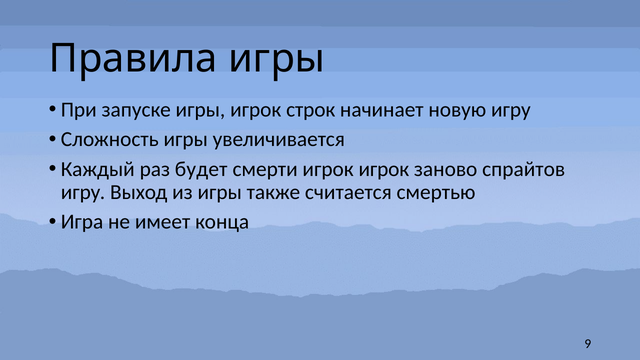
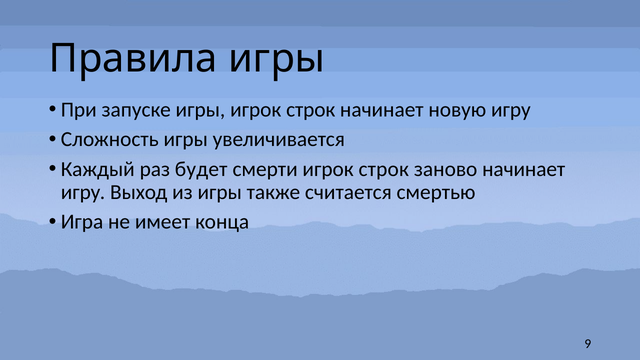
смерти игрок игрок: игрок -> строк
заново спрайтов: спрайтов -> начинает
